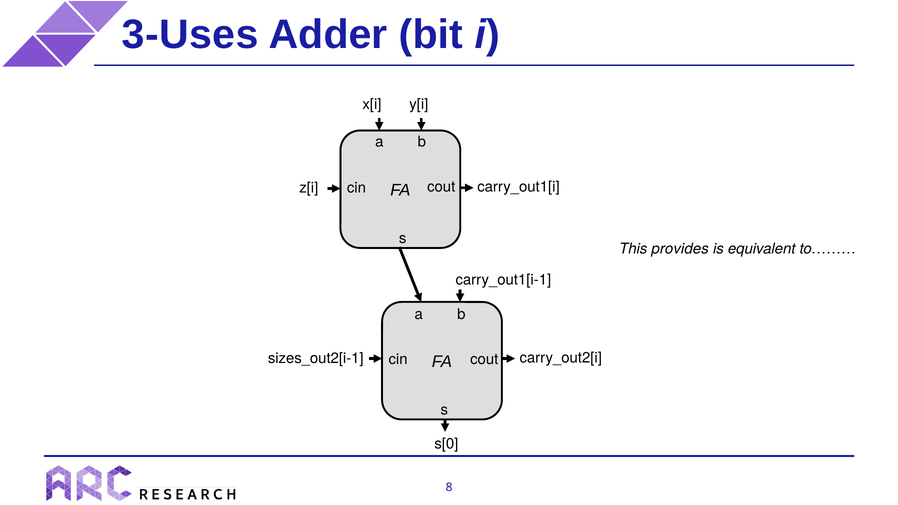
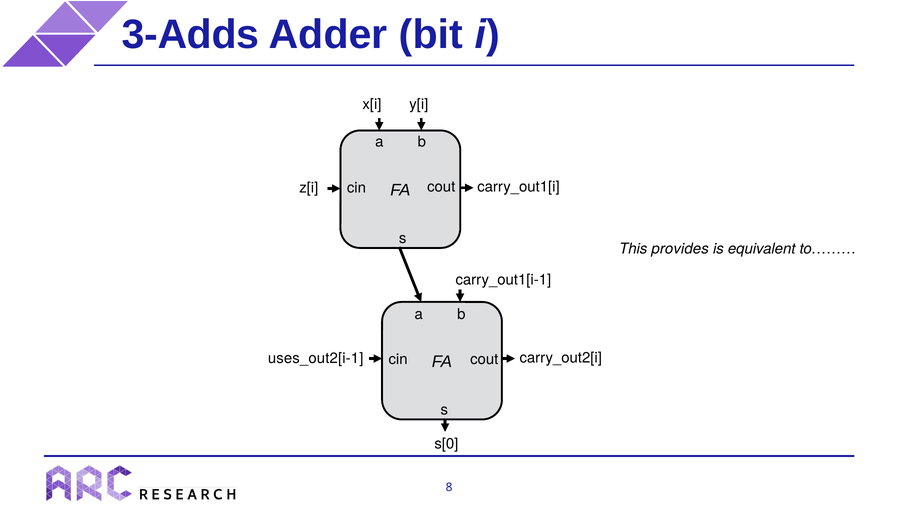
3-Uses: 3-Uses -> 3-Adds
sizes_out2[i-1: sizes_out2[i-1 -> uses_out2[i-1
